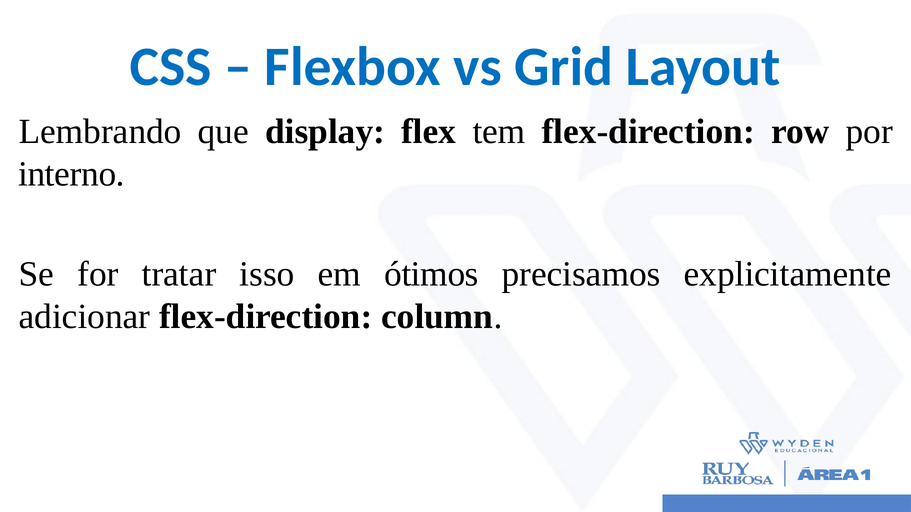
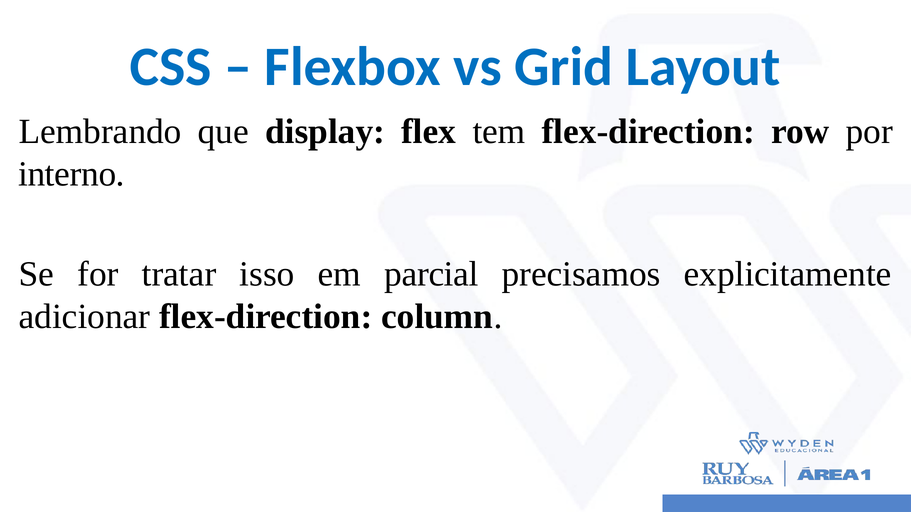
ótimos: ótimos -> parcial
